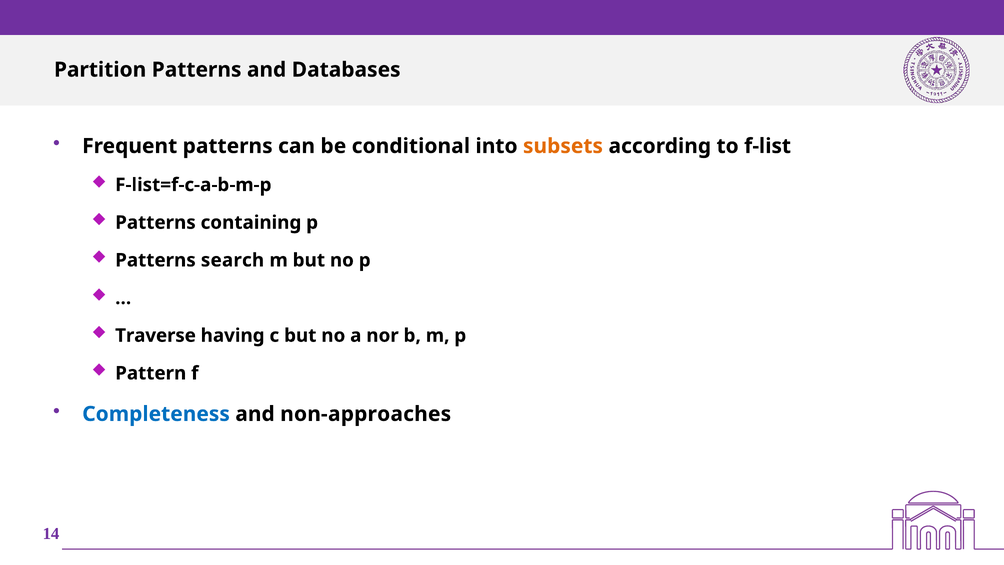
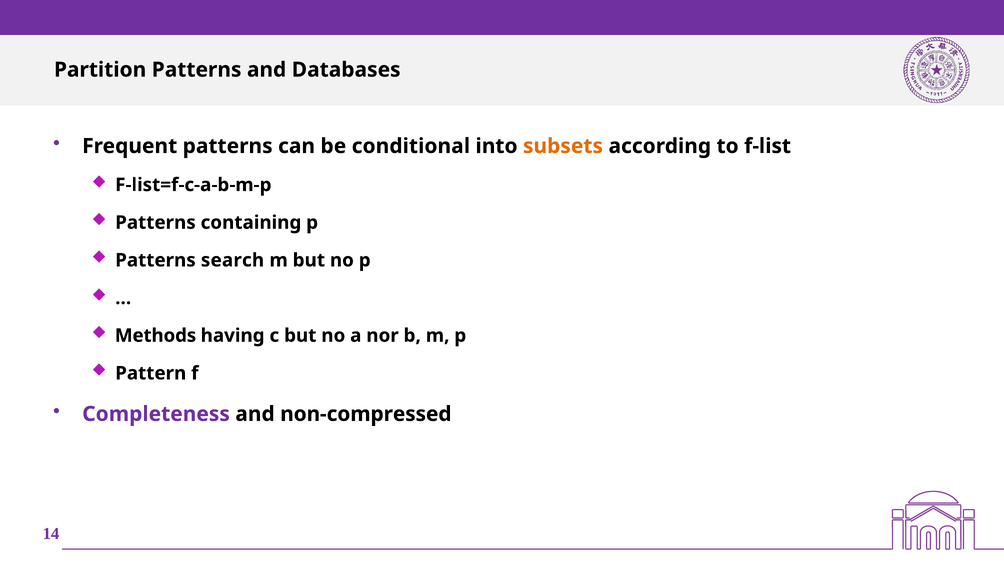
Traverse: Traverse -> Methods
Completeness colour: blue -> purple
non-approaches: non-approaches -> non-compressed
